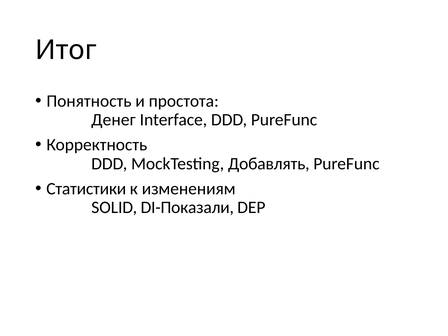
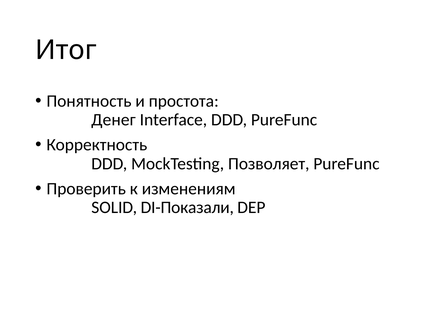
Добавлять: Добавлять -> Позволяет
Статистики: Статистики -> Проверить
